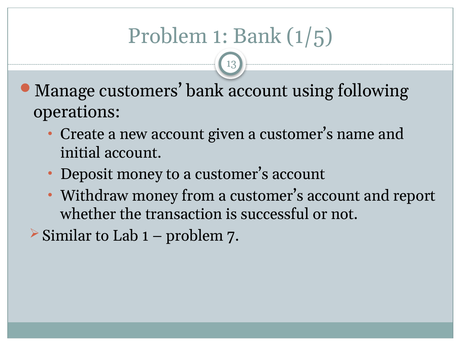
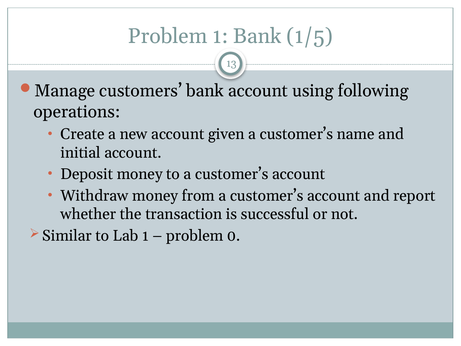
7: 7 -> 0
